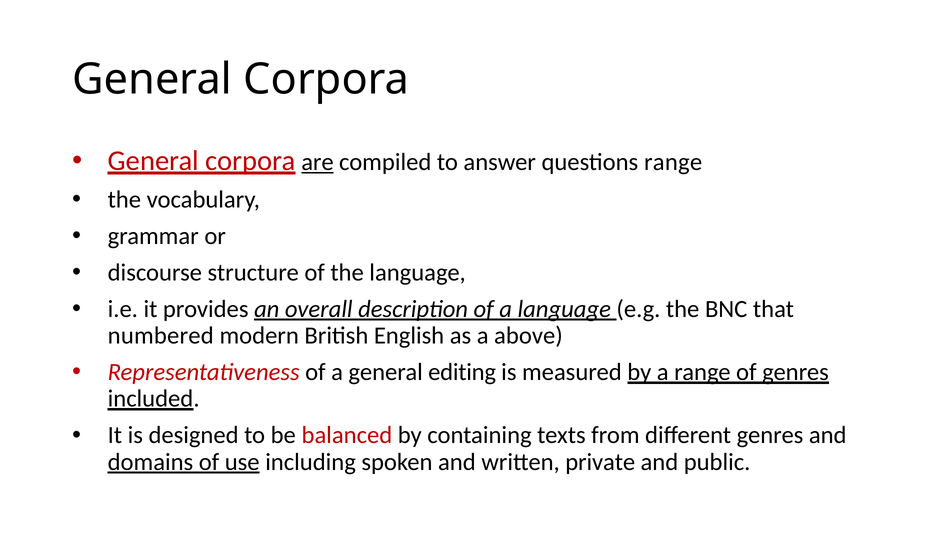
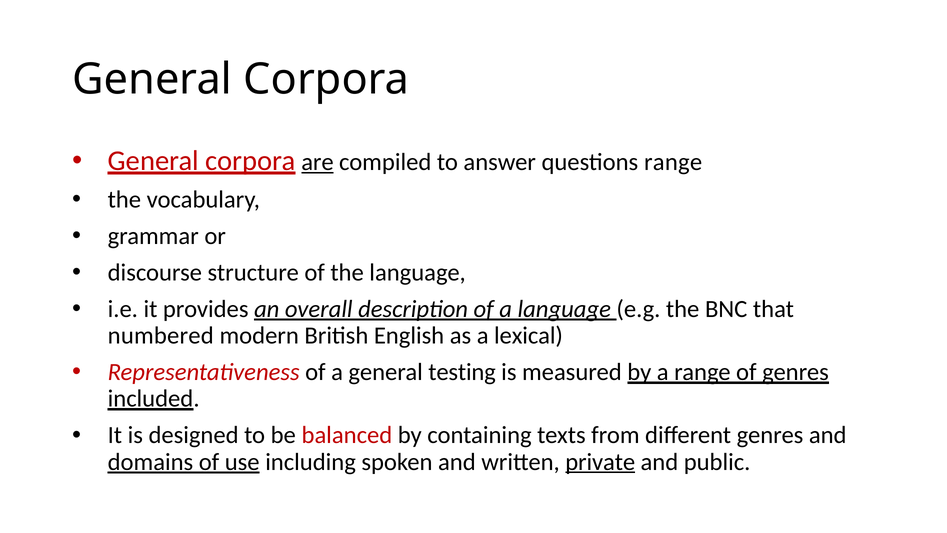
above: above -> lexical
editing: editing -> testing
private underline: none -> present
